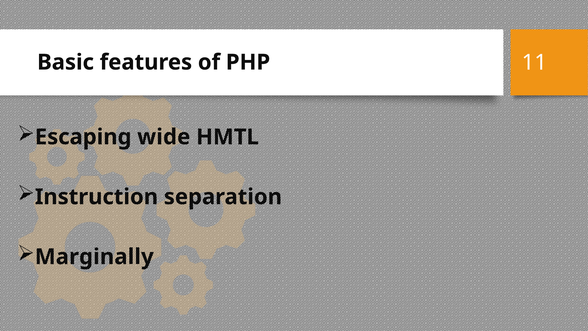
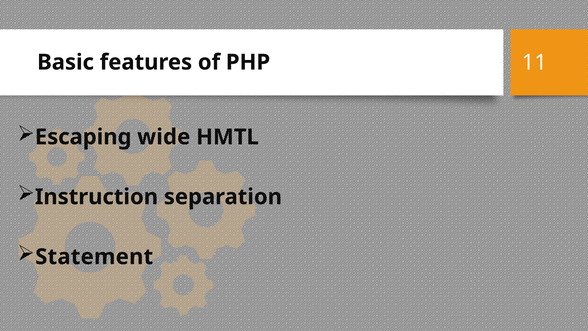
Marginally: Marginally -> Statement
